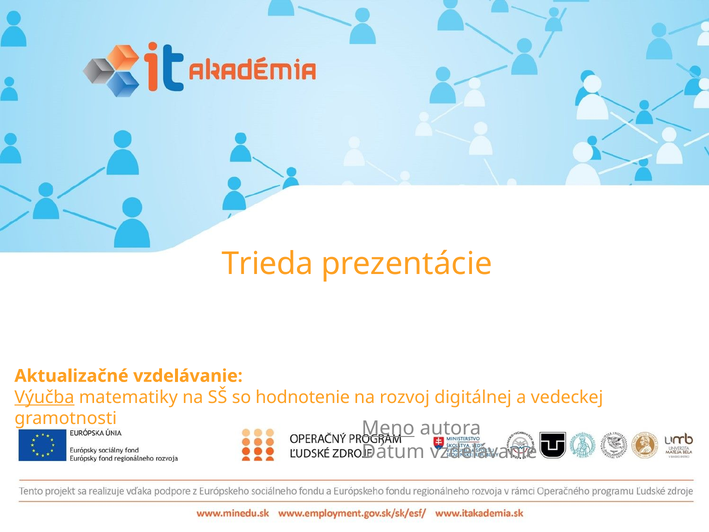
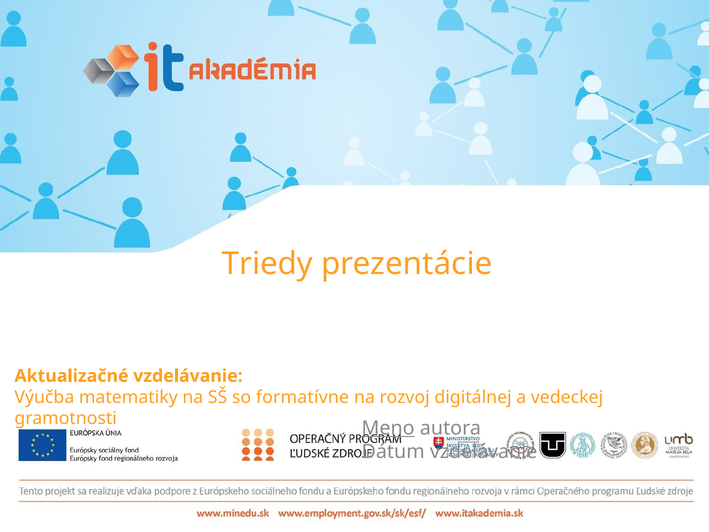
Trieda: Trieda -> Triedy
Výučba underline: present -> none
hodnotenie: hodnotenie -> formatívne
